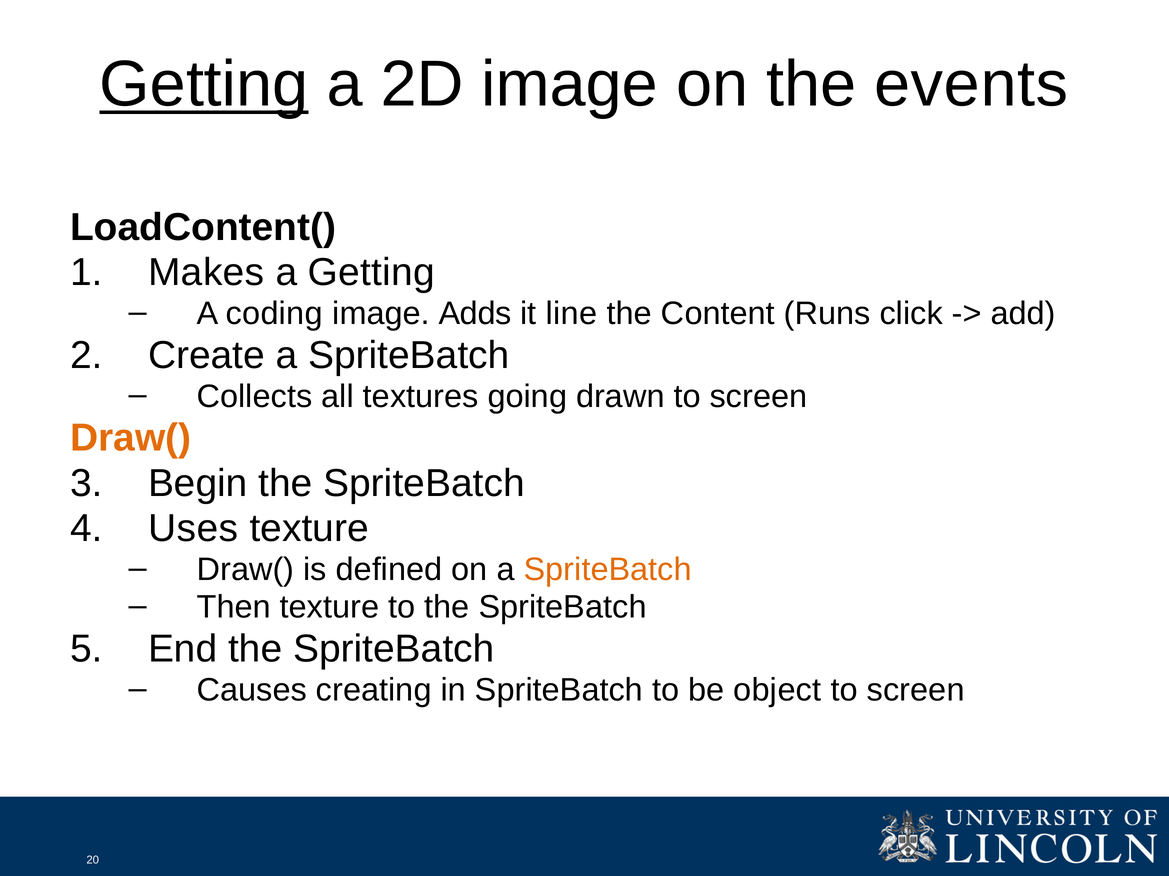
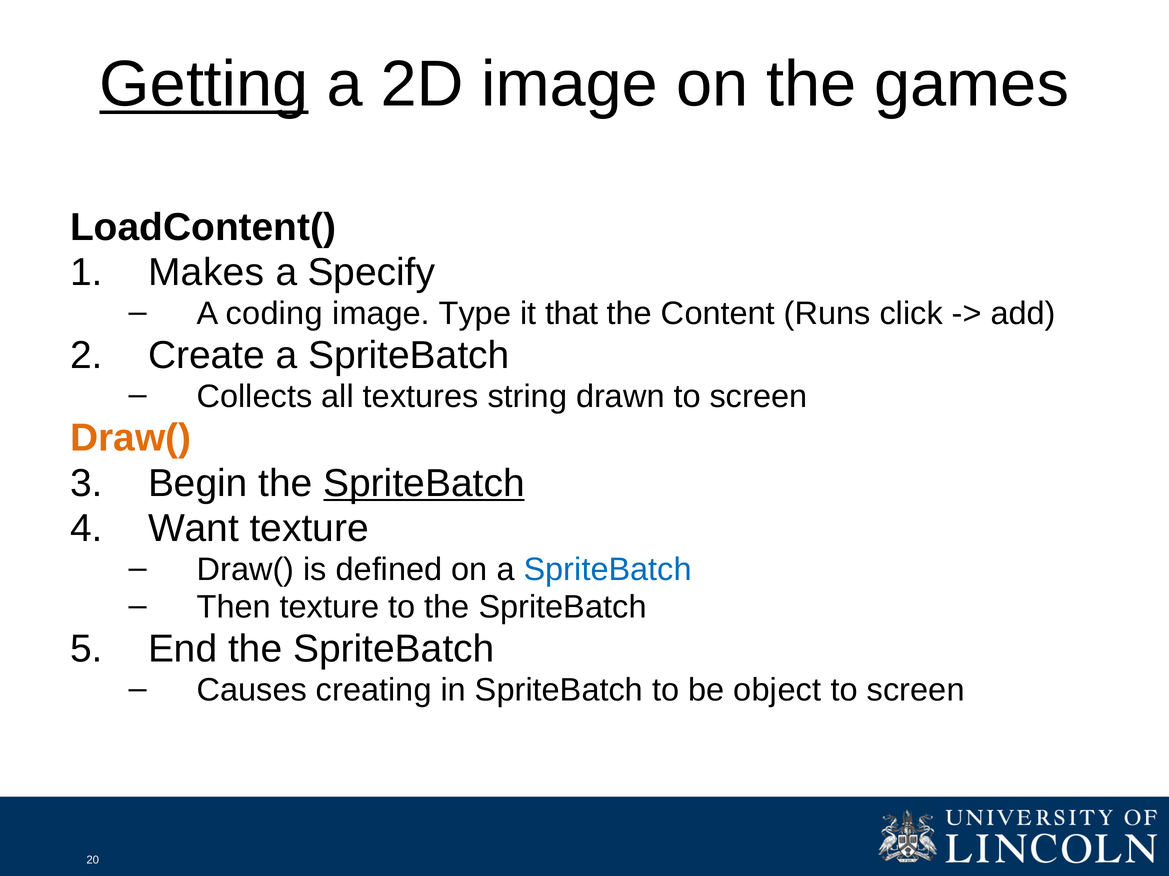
events: events -> games
a Getting: Getting -> Specify
Adds: Adds -> Type
line: line -> that
going: going -> string
SpriteBatch at (424, 484) underline: none -> present
Uses: Uses -> Want
SpriteBatch at (608, 570) colour: orange -> blue
